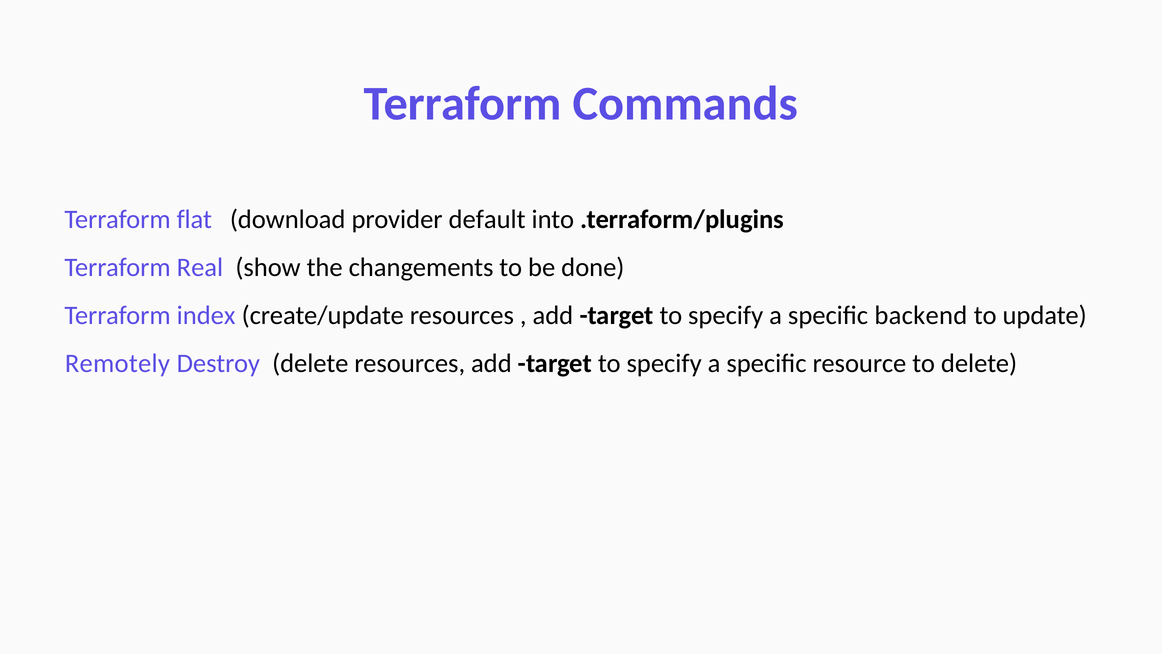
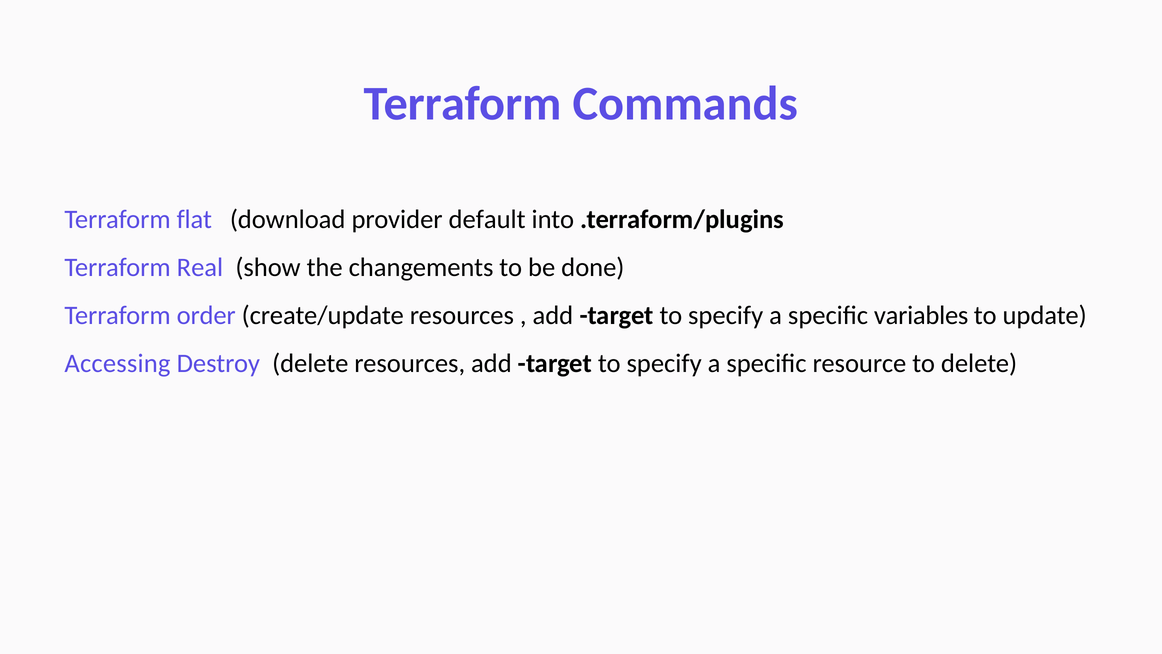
index: index -> order
backend: backend -> variables
Remotely: Remotely -> Accessing
